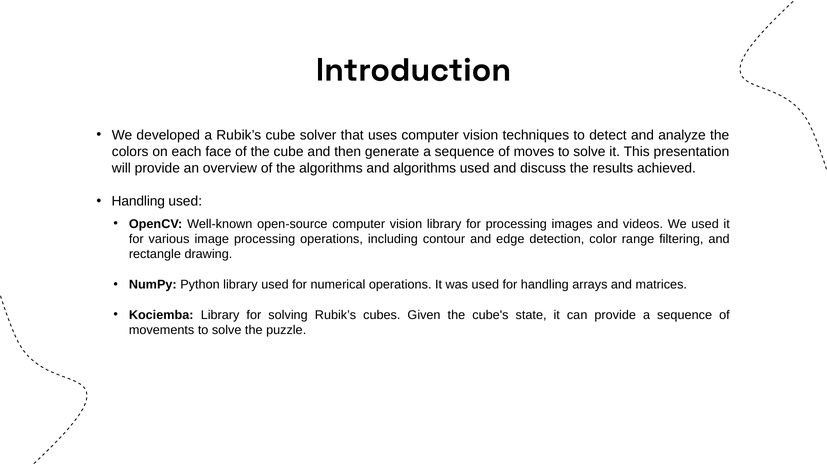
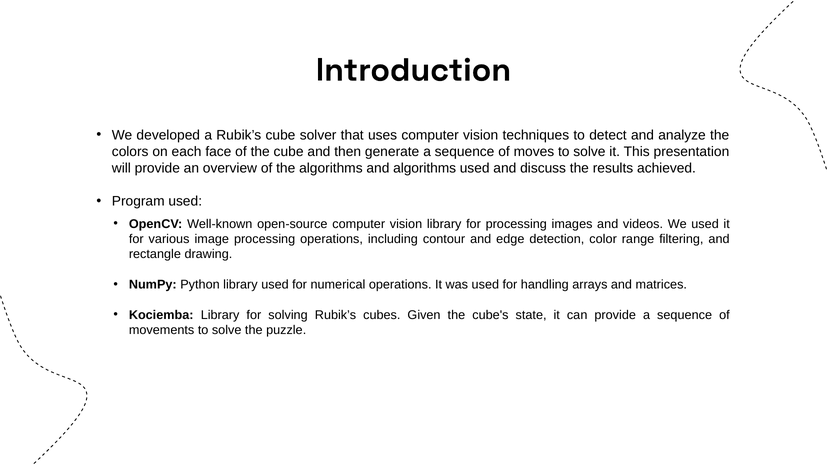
Handling at (138, 201): Handling -> Program
